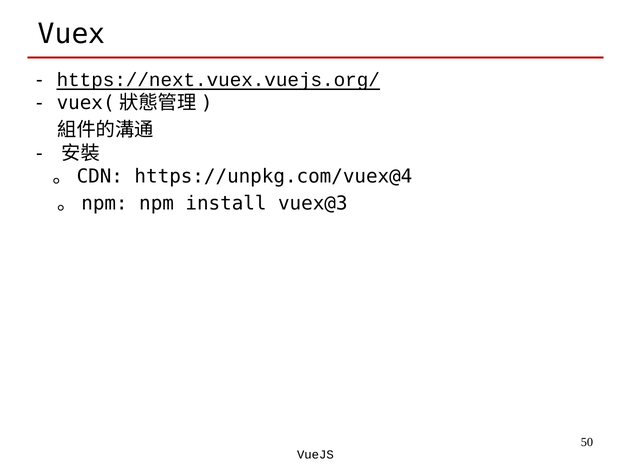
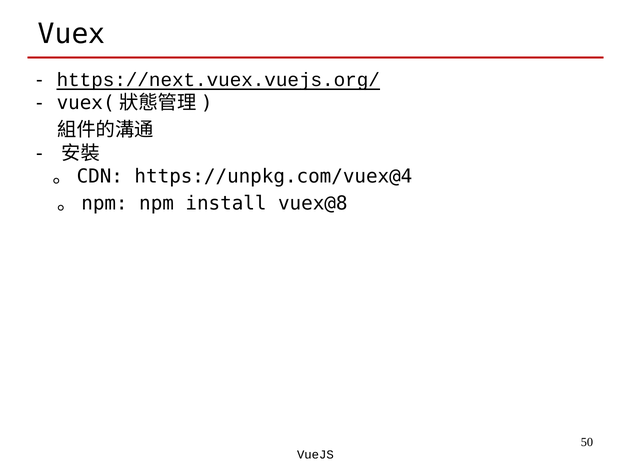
vuex@3: vuex@3 -> vuex@8
